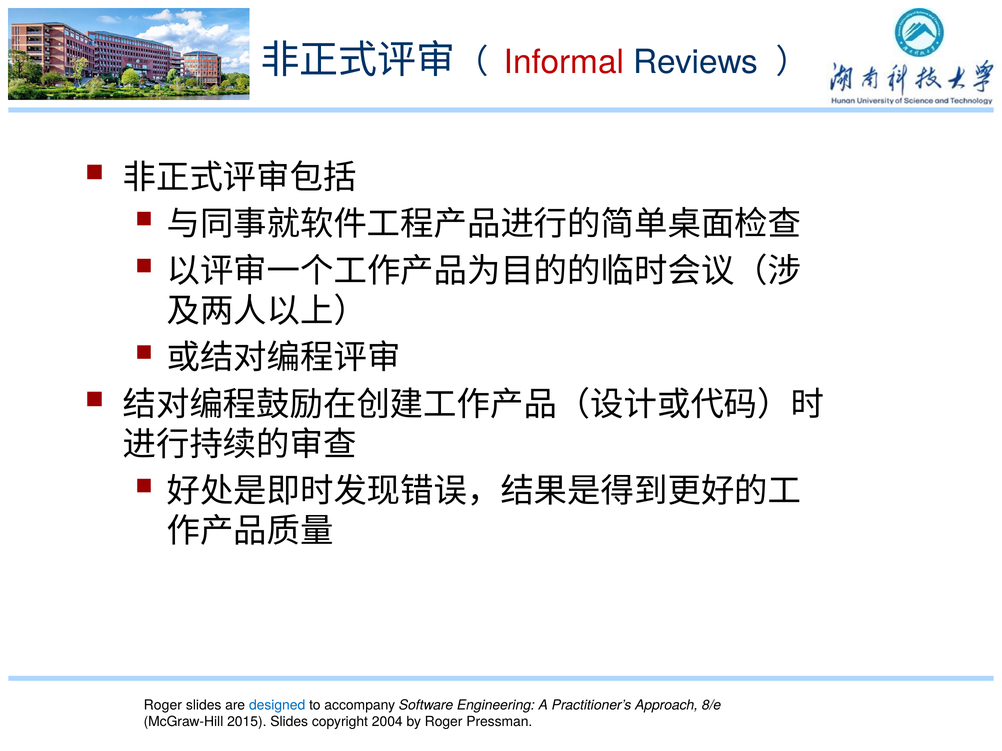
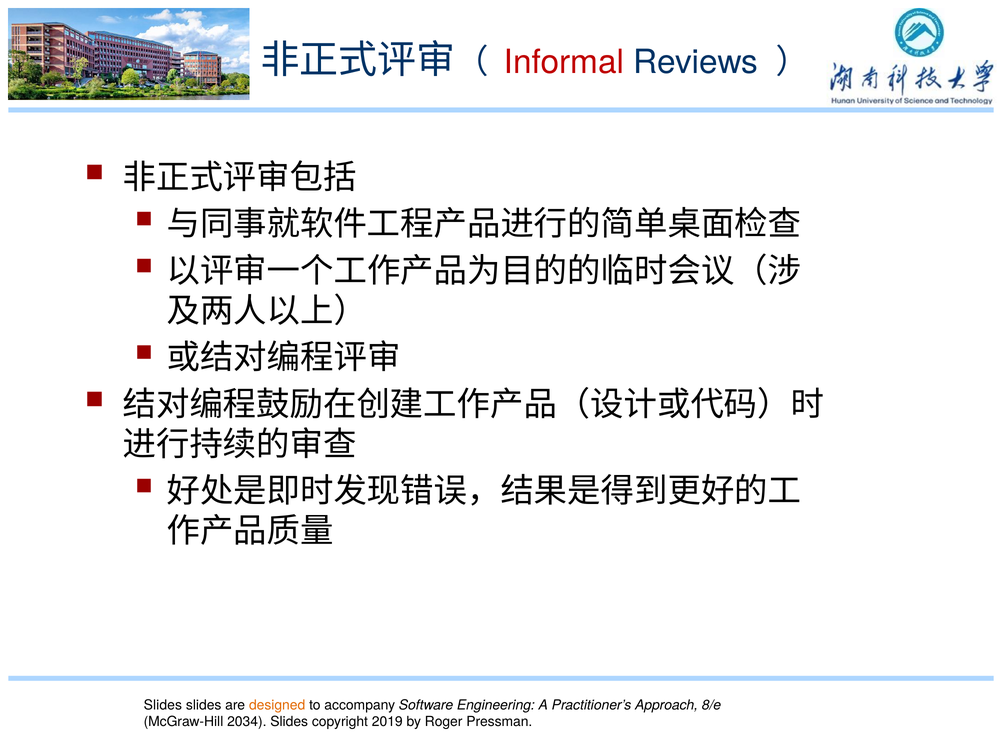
Roger at (163, 706): Roger -> Slides
designed colour: blue -> orange
2015: 2015 -> 2034
2004: 2004 -> 2019
